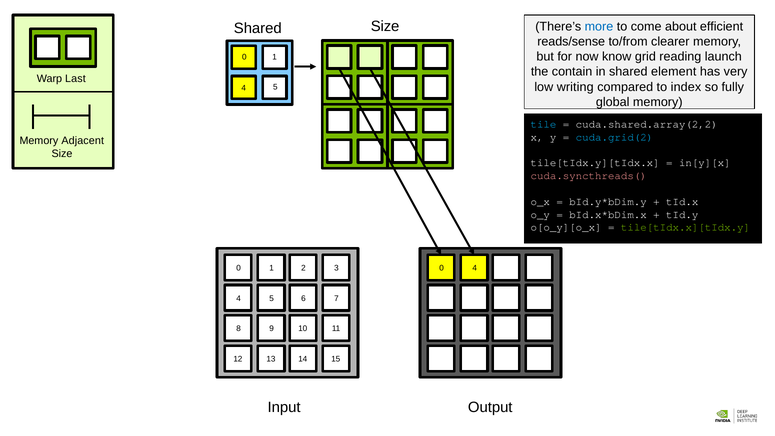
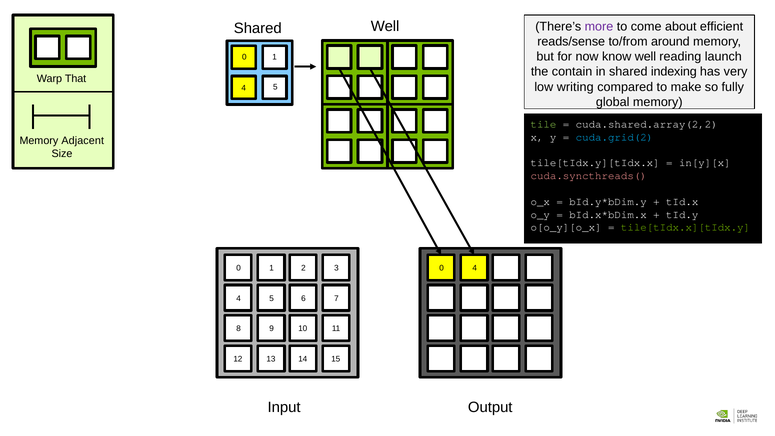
Size at (385, 26): Size -> Well
more colour: blue -> purple
clearer: clearer -> around
know grid: grid -> well
element: element -> indexing
Last: Last -> That
index: index -> make
tile colour: light blue -> light green
